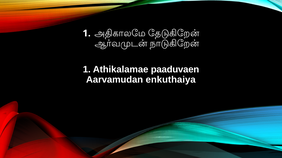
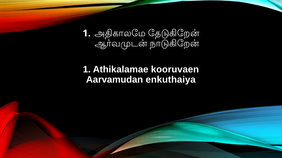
paaduvaen: paaduvaen -> kooruvaen
